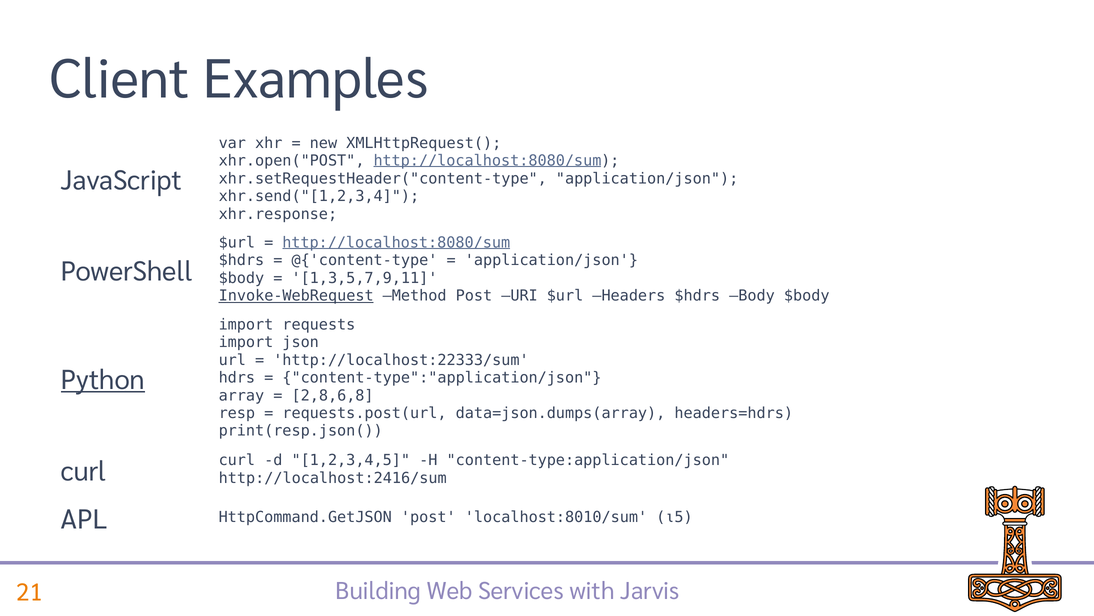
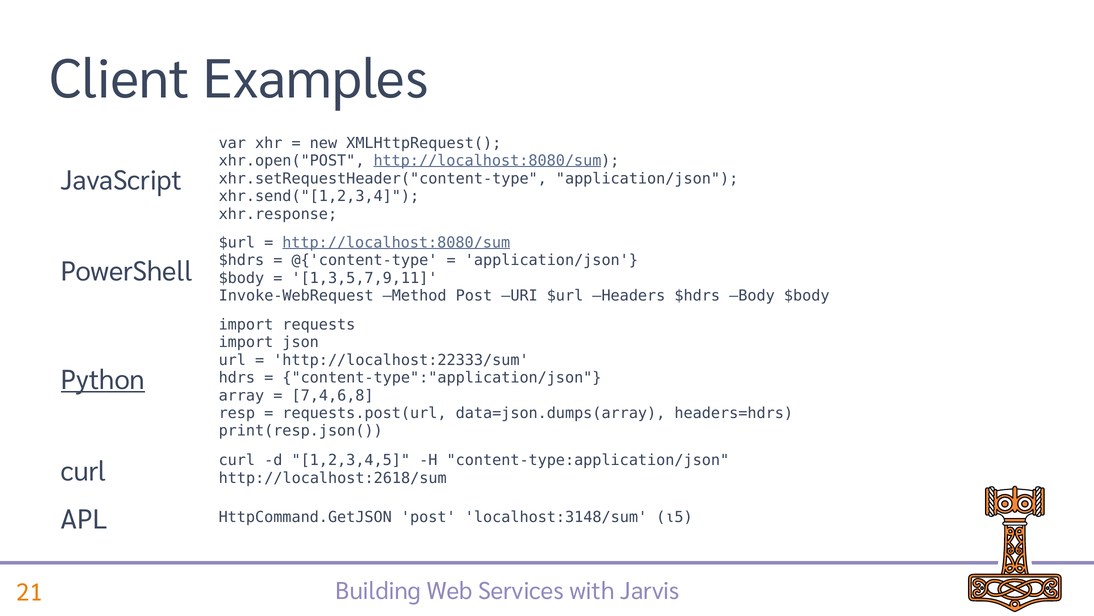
Invoke-WebRequest underline: present -> none
2,8,6,8: 2,8,6,8 -> 7,4,6,8
http://localhost:2416/sum: http://localhost:2416/sum -> http://localhost:2618/sum
localhost:8010/sum: localhost:8010/sum -> localhost:3148/sum
